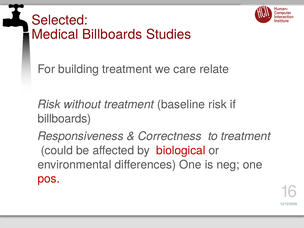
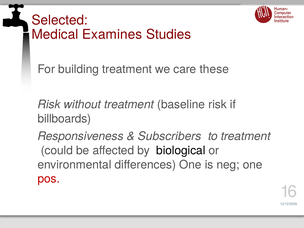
Medical Billboards: Billboards -> Examines
relate: relate -> these
Correctness: Correctness -> Subscribers
biological colour: red -> black
